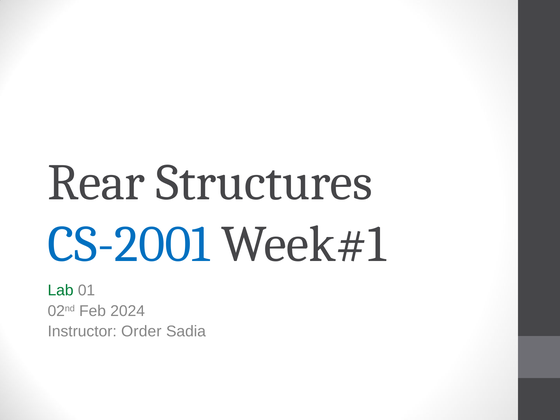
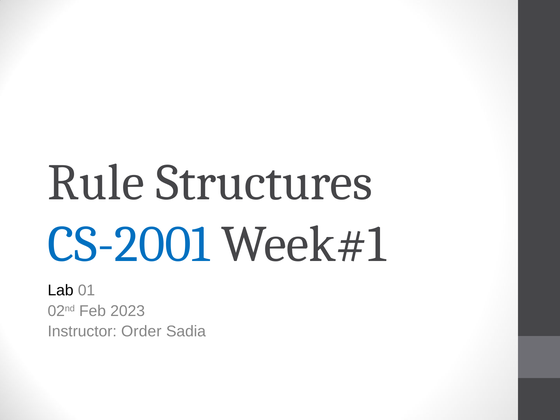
Rear: Rear -> Rule
Lab colour: green -> black
2024: 2024 -> 2023
